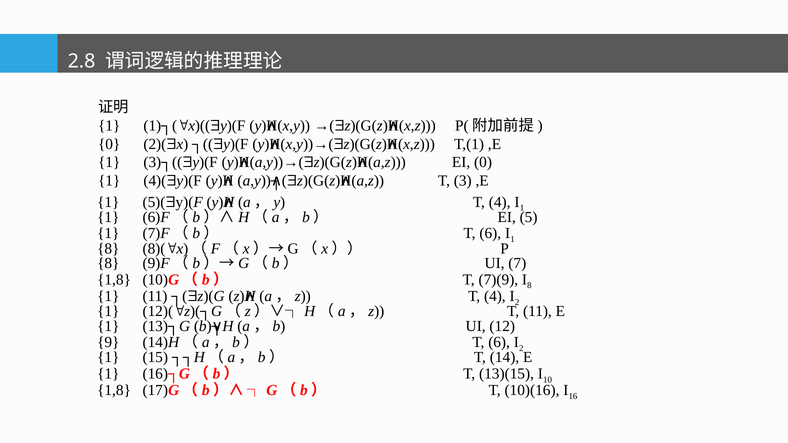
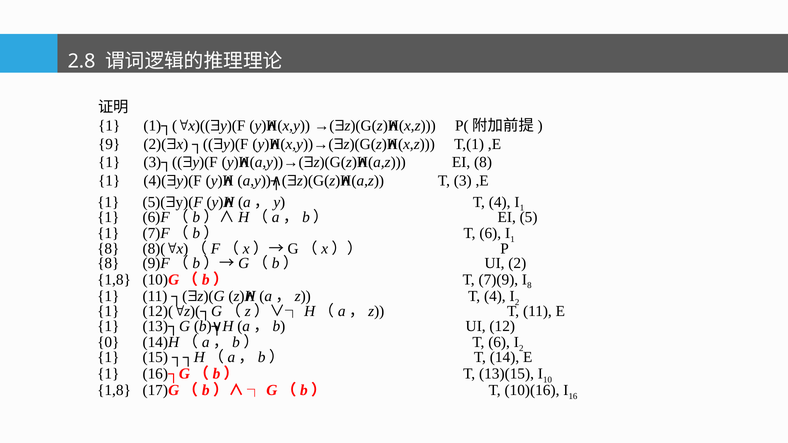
0 at (109, 144): 0 -> 9
EI 0: 0 -> 8
UI 7: 7 -> 2
9: 9 -> 0
